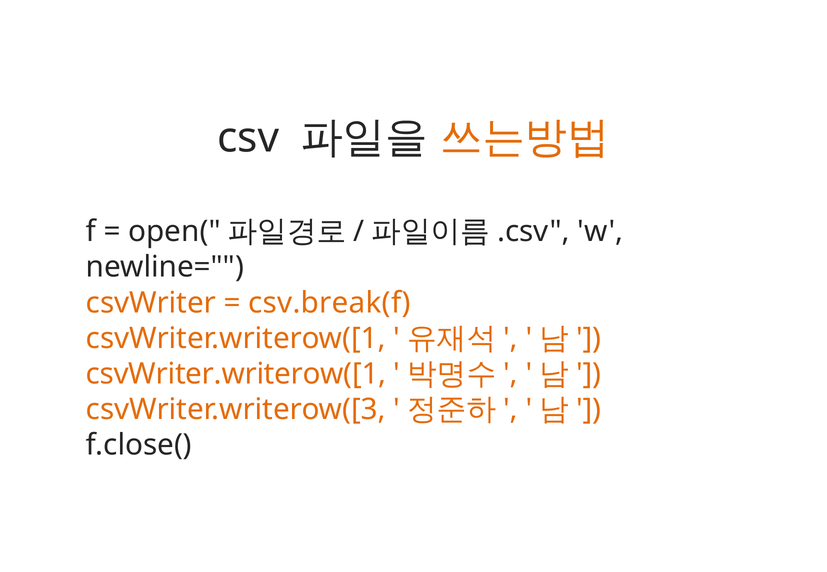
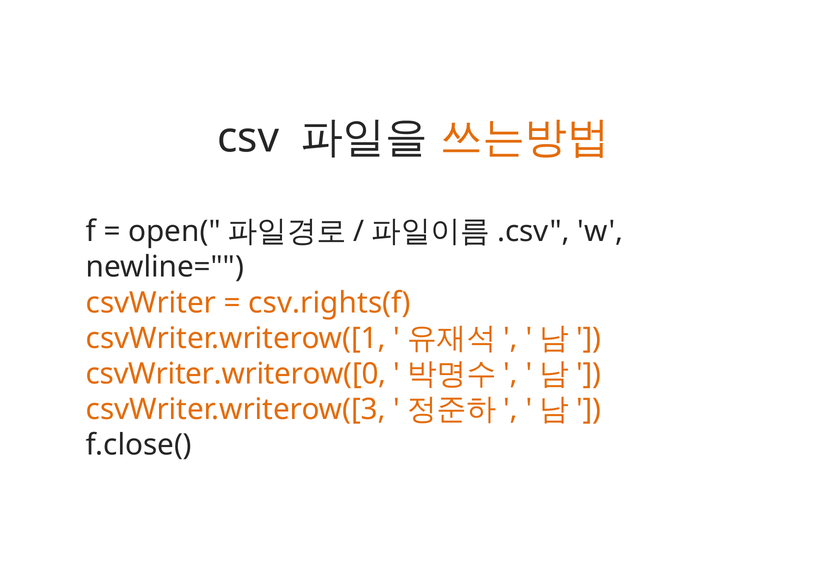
csv.break(f: csv.break(f -> csv.rights(f
csvWriter.writerow([1 at (236, 374): csvWriter.writerow([1 -> csvWriter.writerow([0
